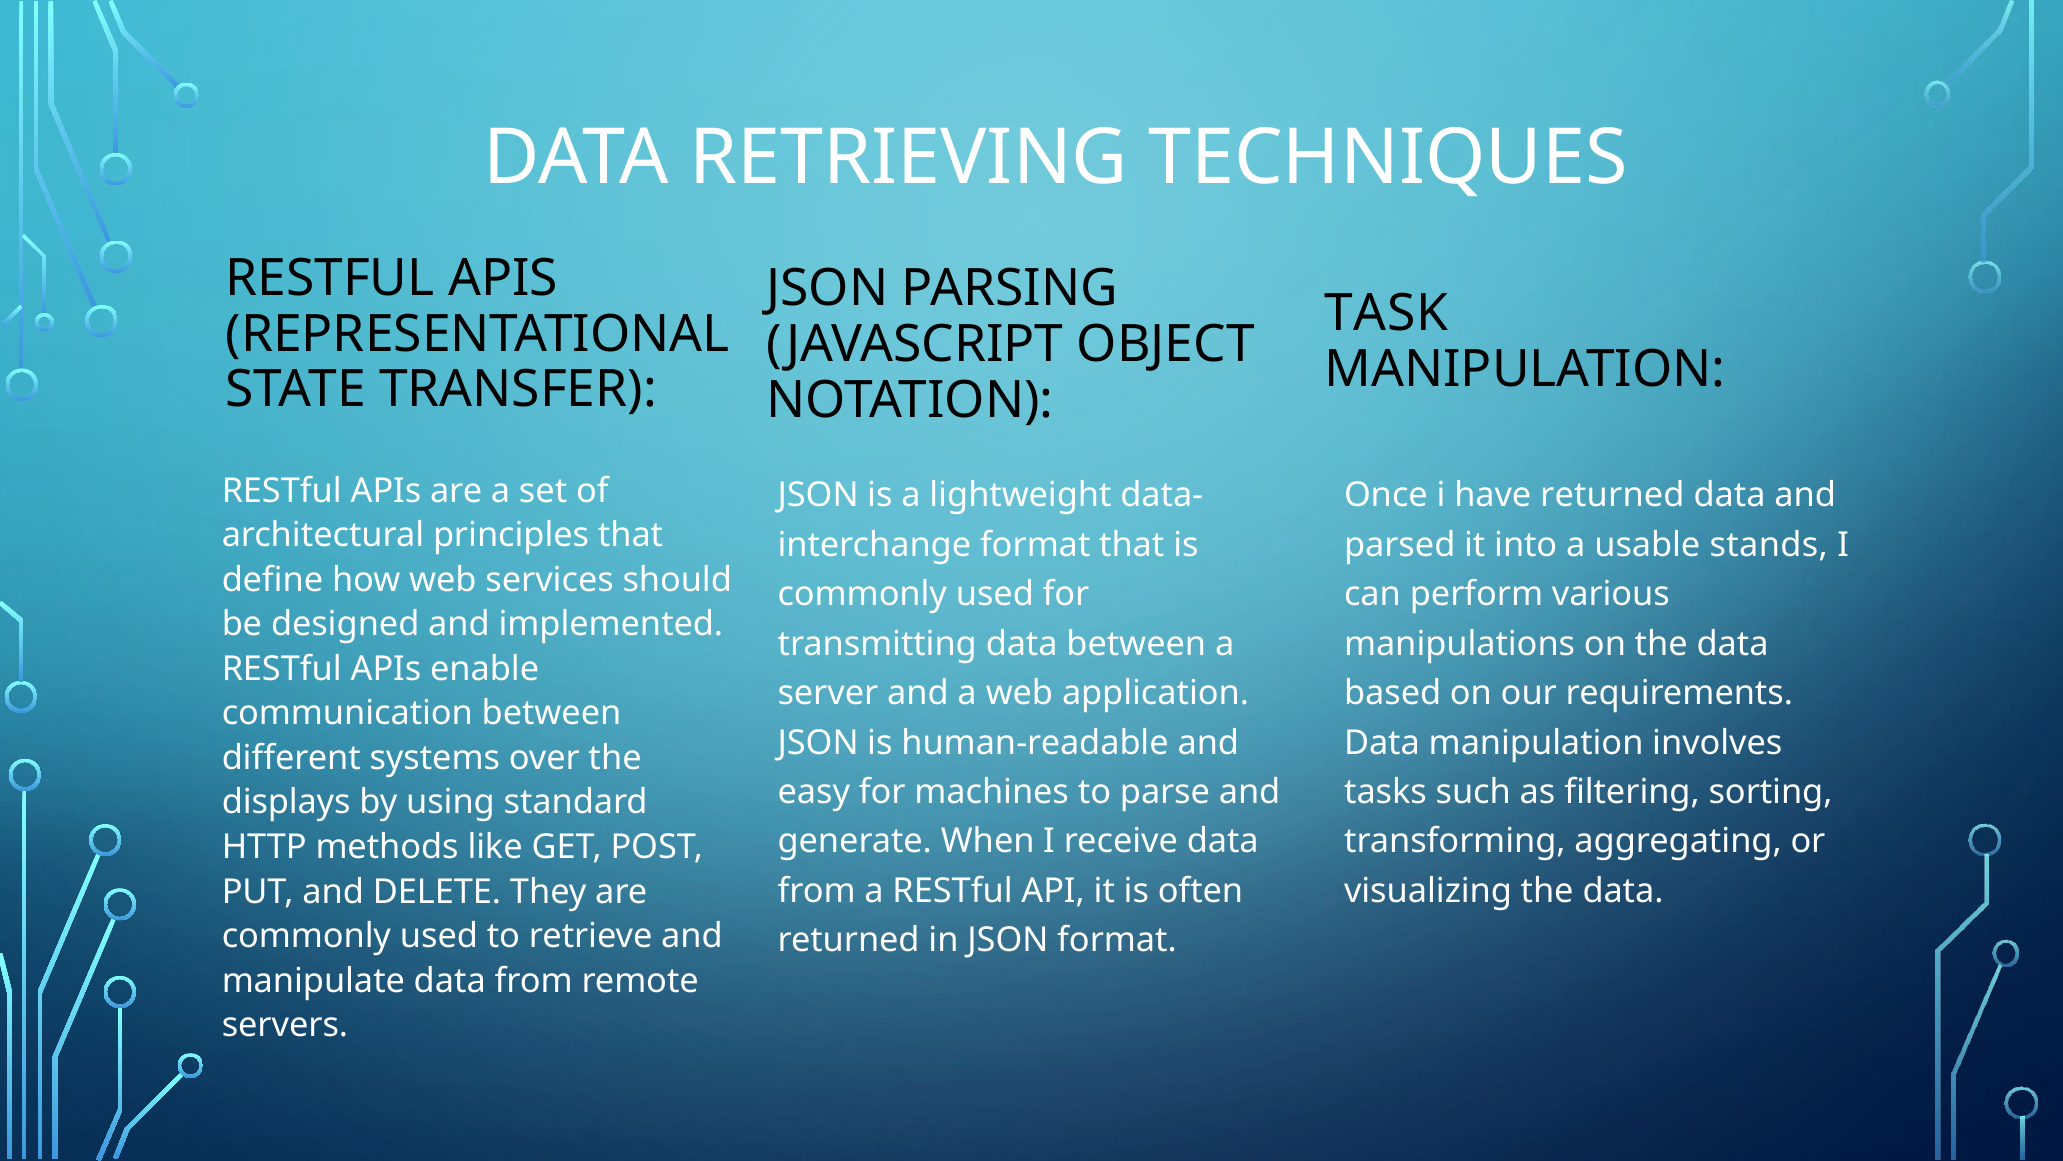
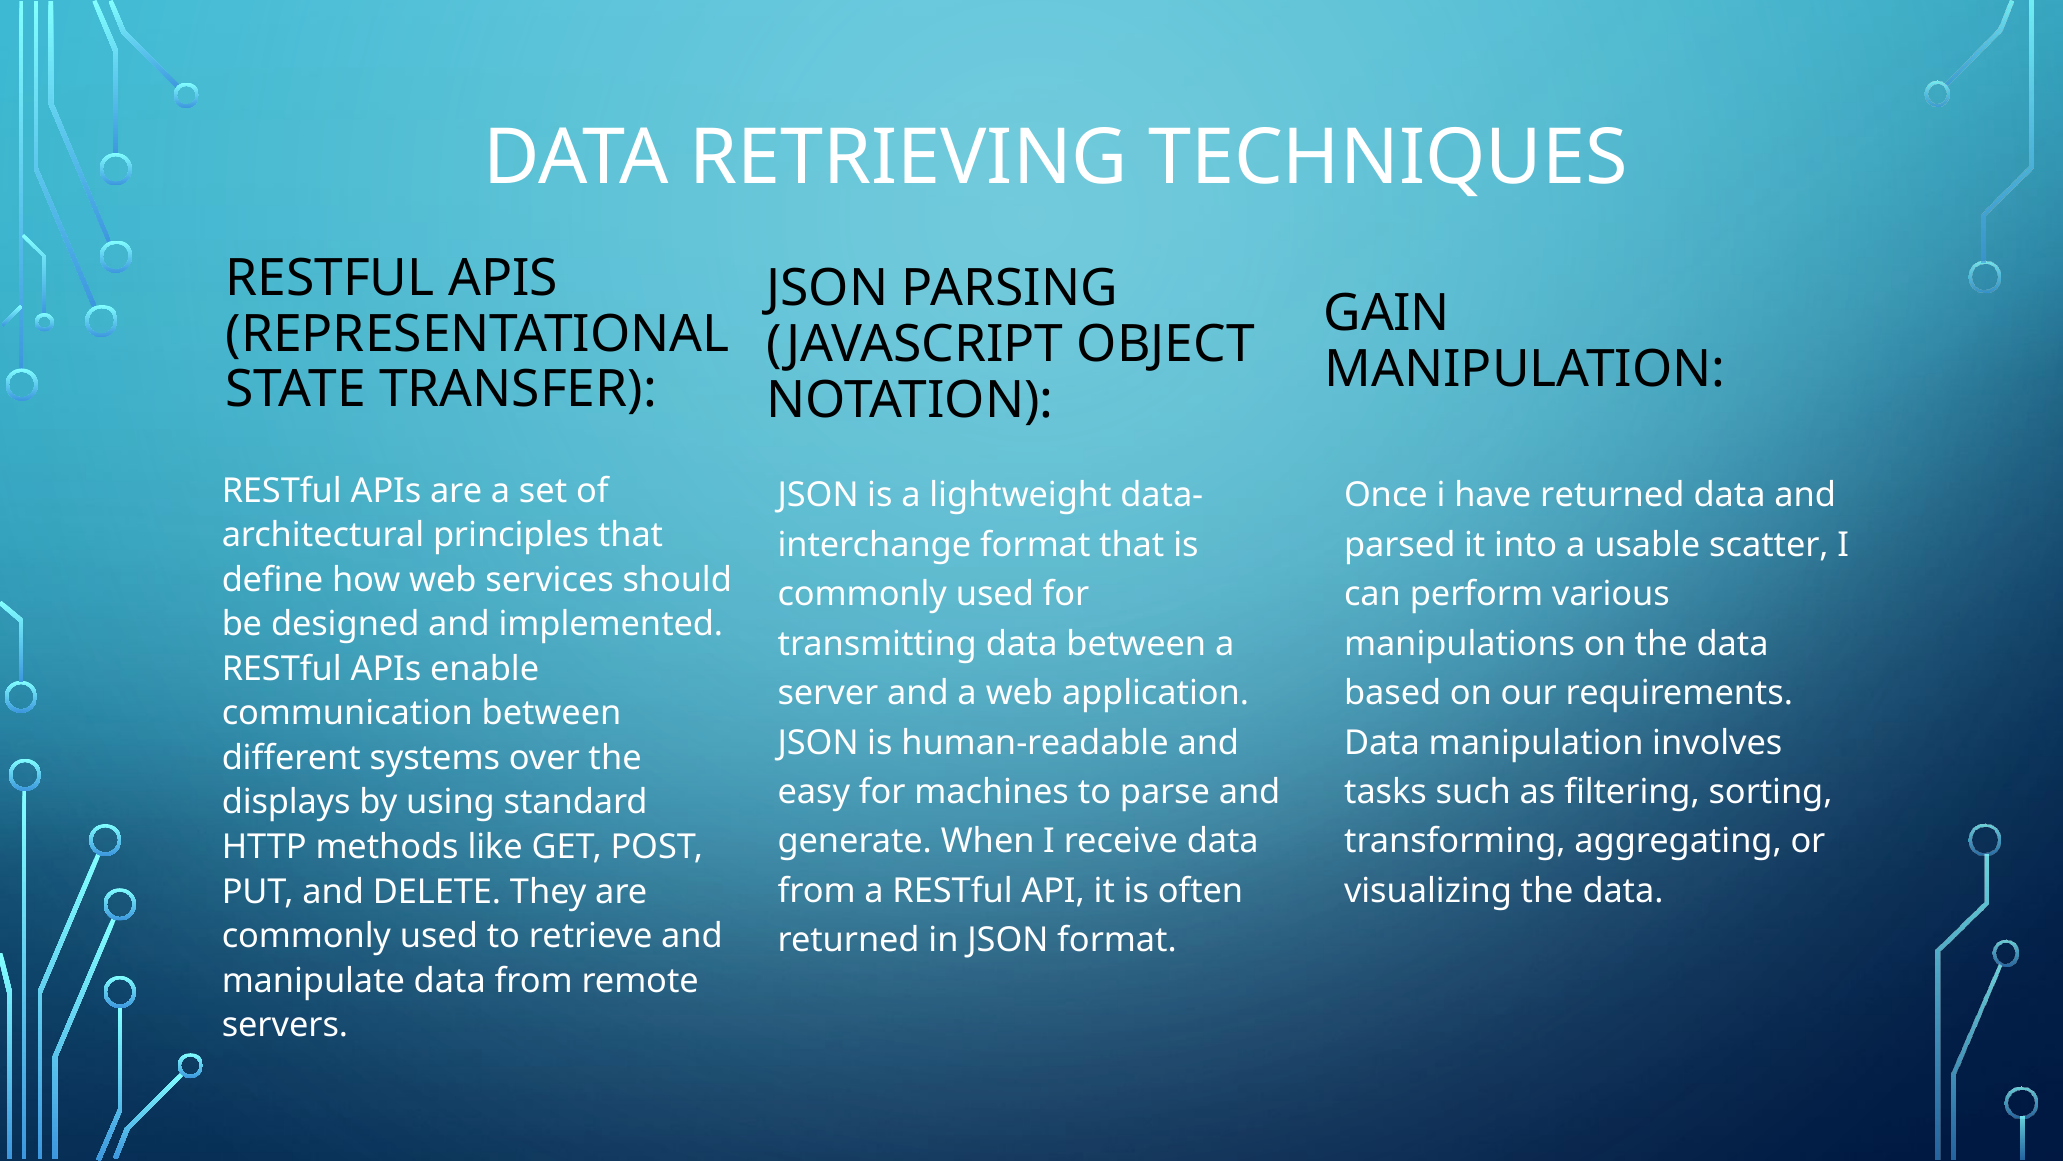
TASK: TASK -> GAIN
stands: stands -> scatter
